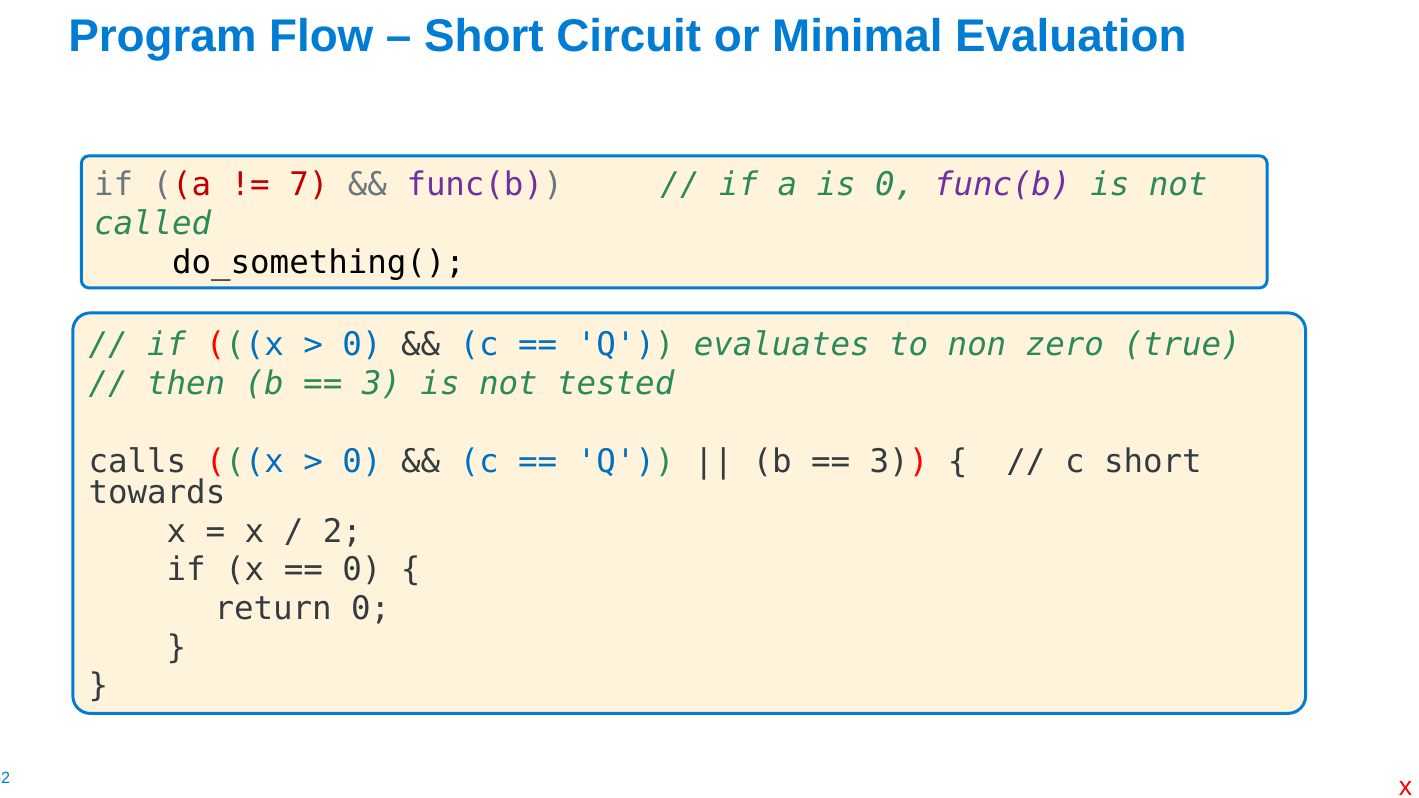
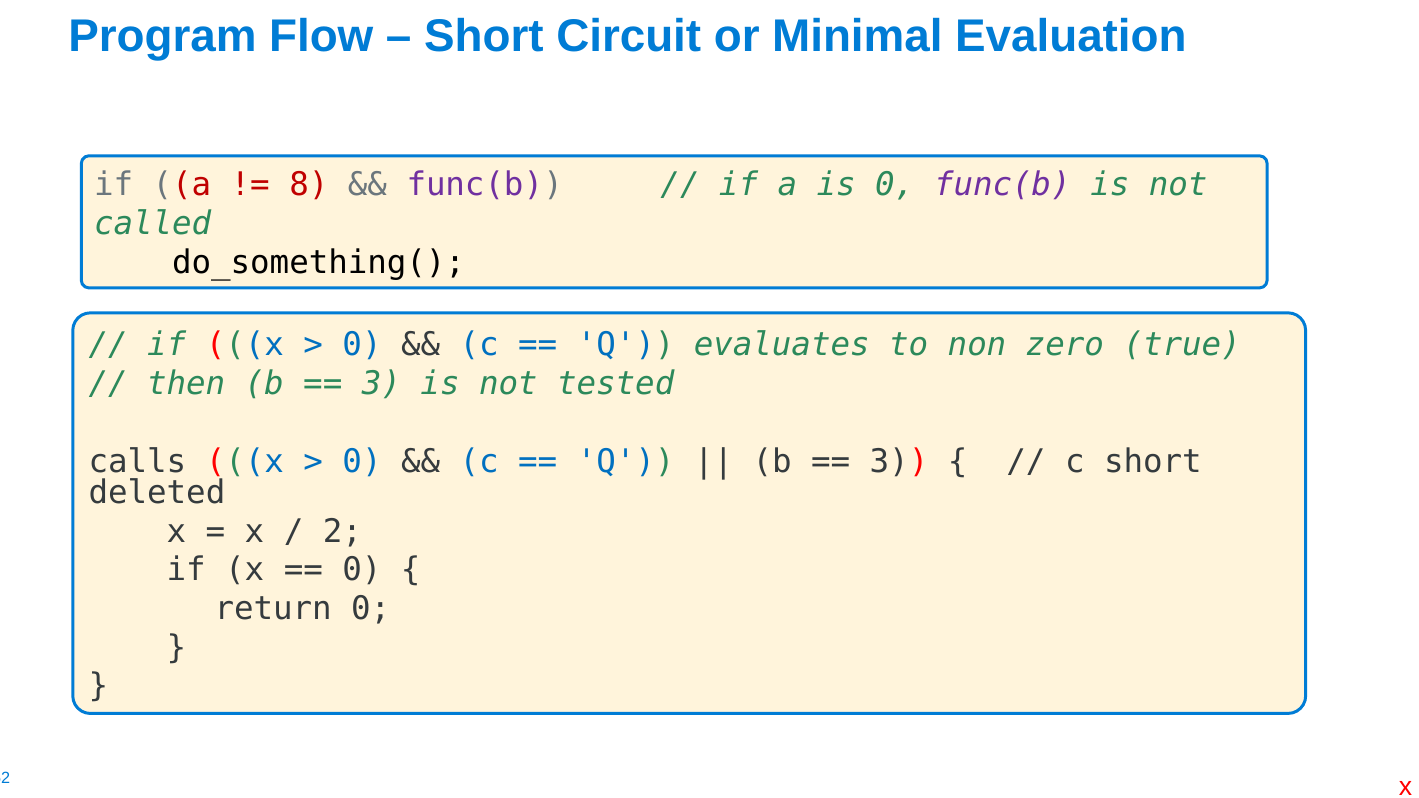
7: 7 -> 8
towards: towards -> deleted
